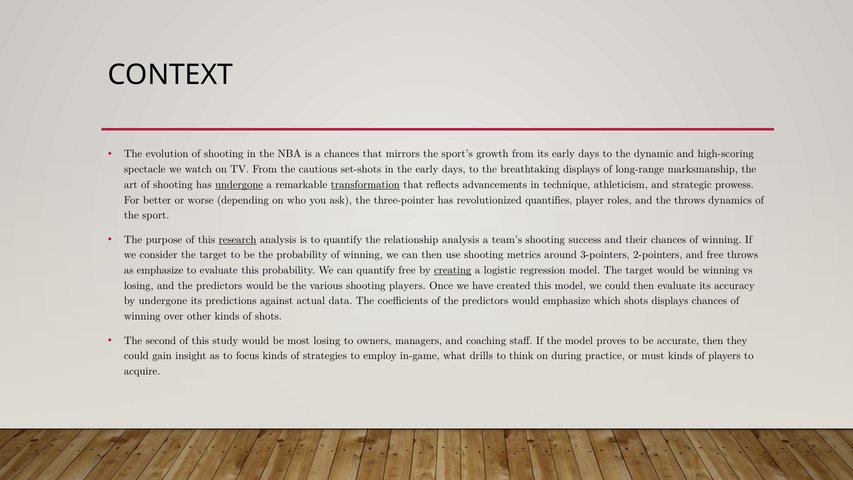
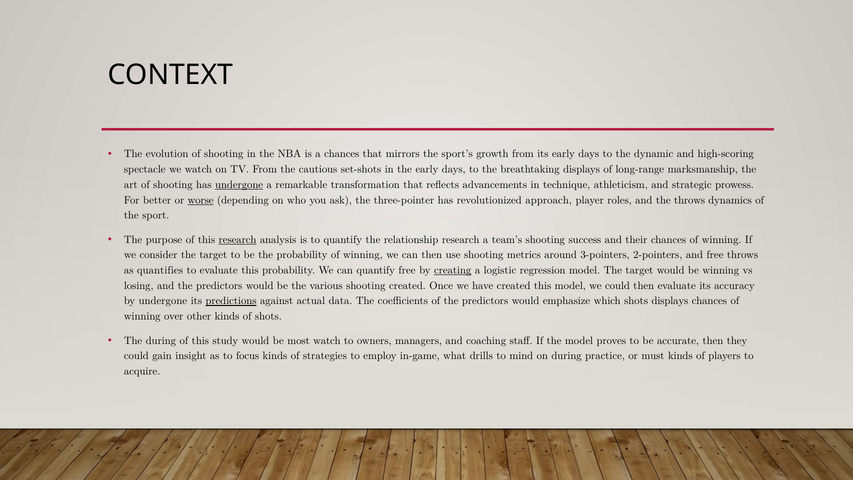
transformation underline: present -> none
worse underline: none -> present
quantifies: quantifies -> approach
relationship analysis: analysis -> research
as emphasize: emphasize -> quantifies
shooting players: players -> created
predictions underline: none -> present
The second: second -> during
most losing: losing -> watch
think: think -> mind
